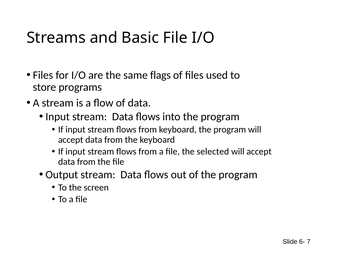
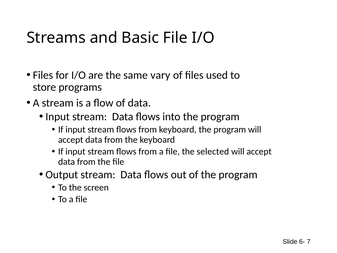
flags: flags -> vary
